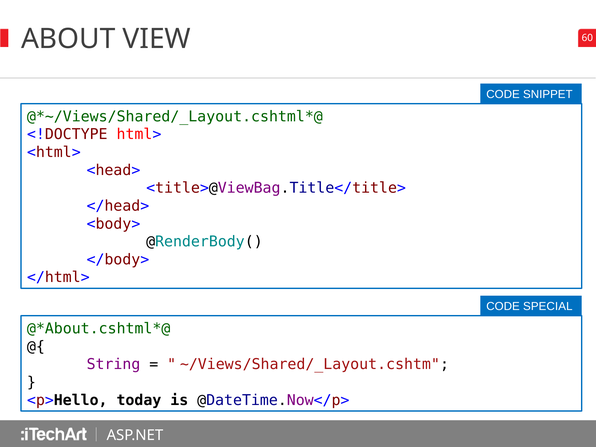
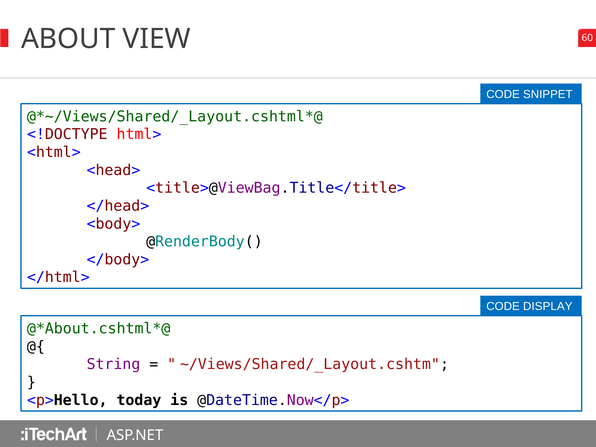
SPECIAL: SPECIAL -> DISPLAY
